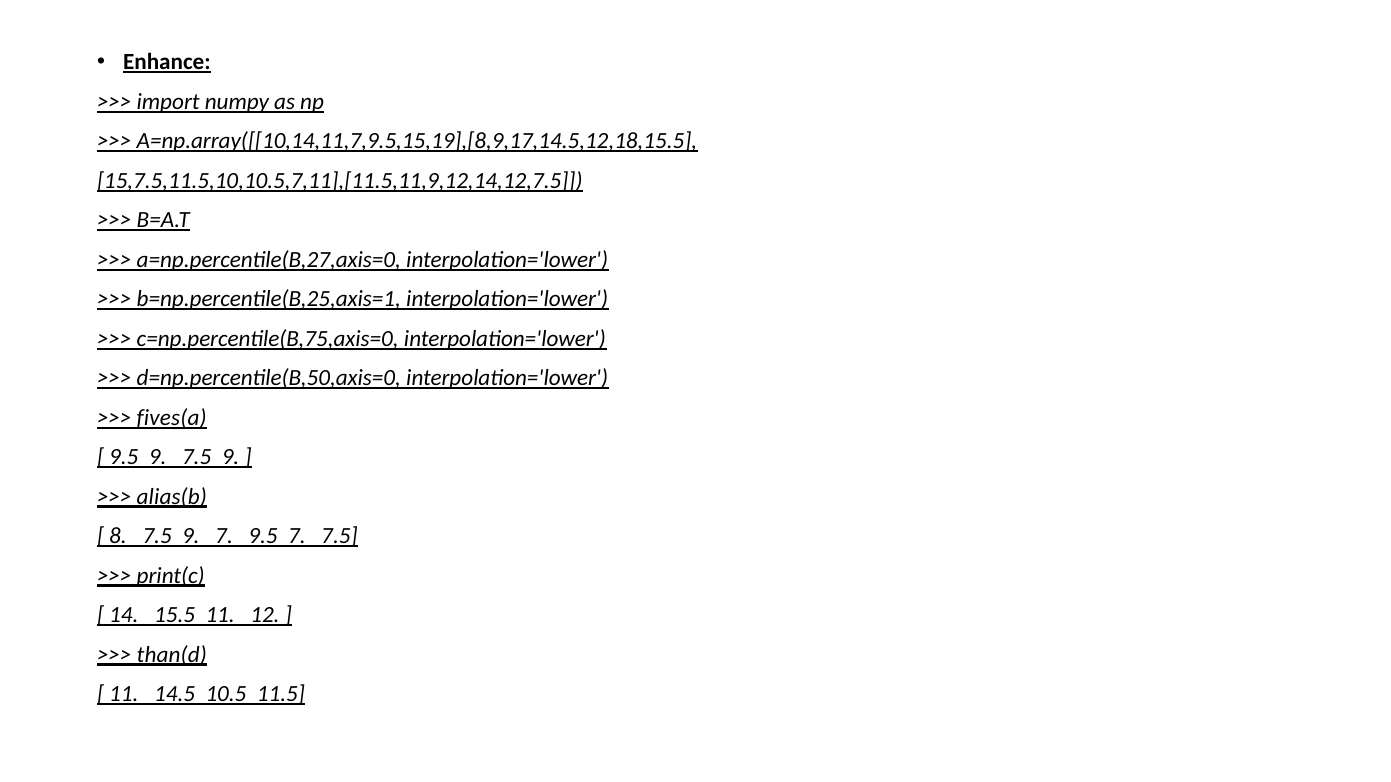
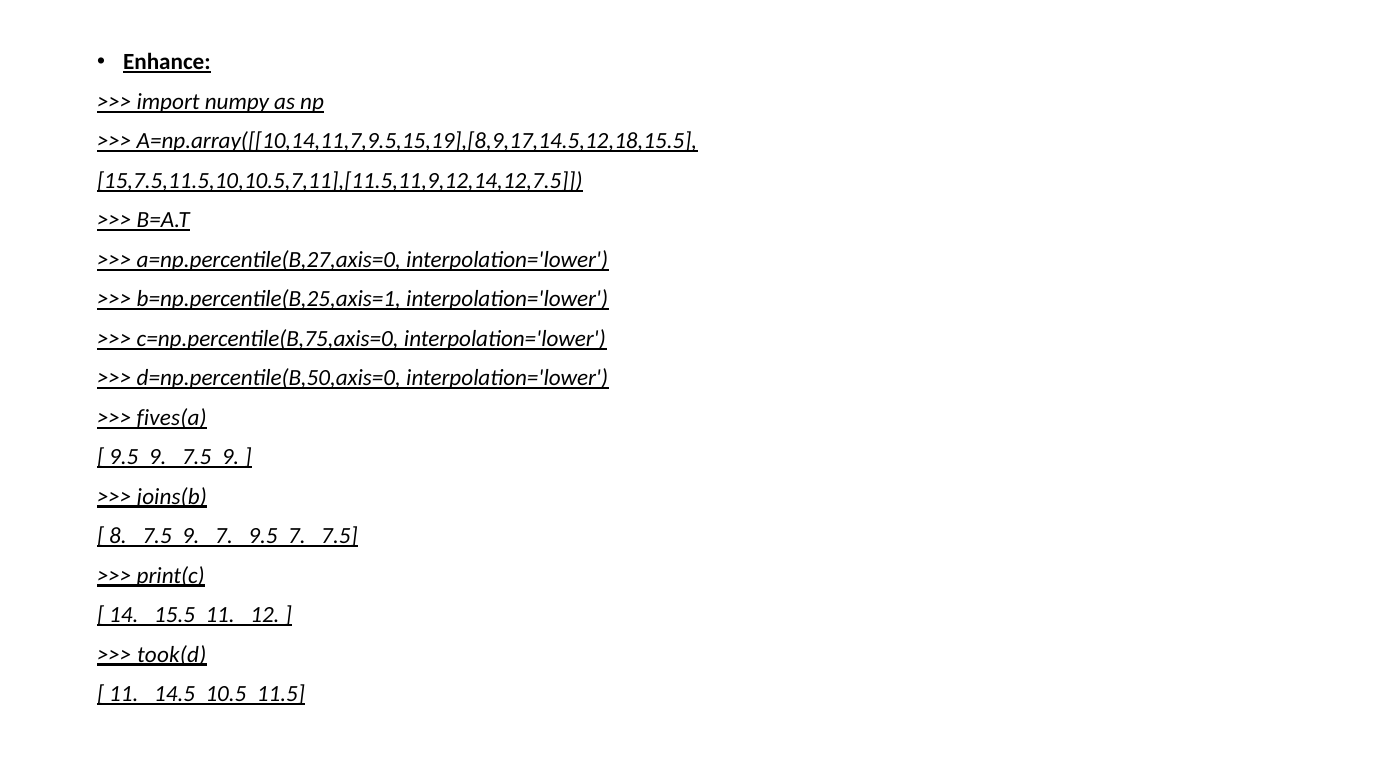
alias(b: alias(b -> joins(b
than(d: than(d -> took(d
